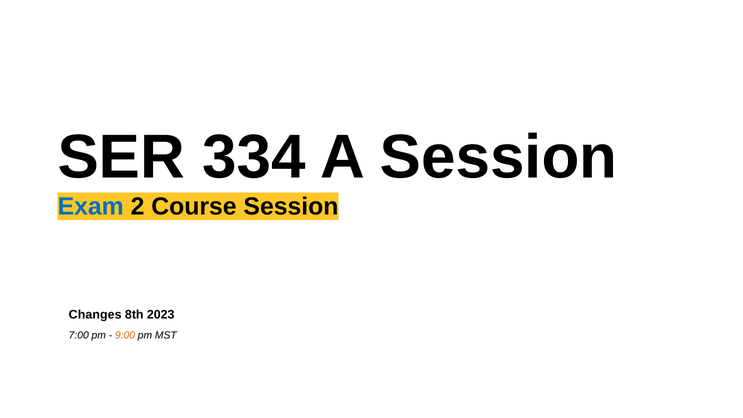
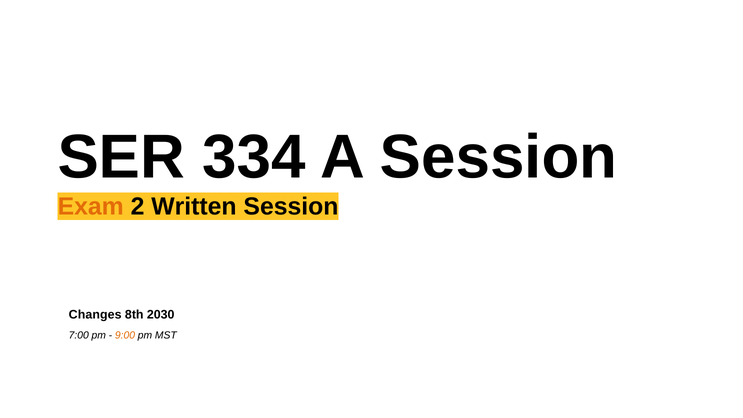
Exam colour: blue -> orange
Course: Course -> Written
2023: 2023 -> 2030
